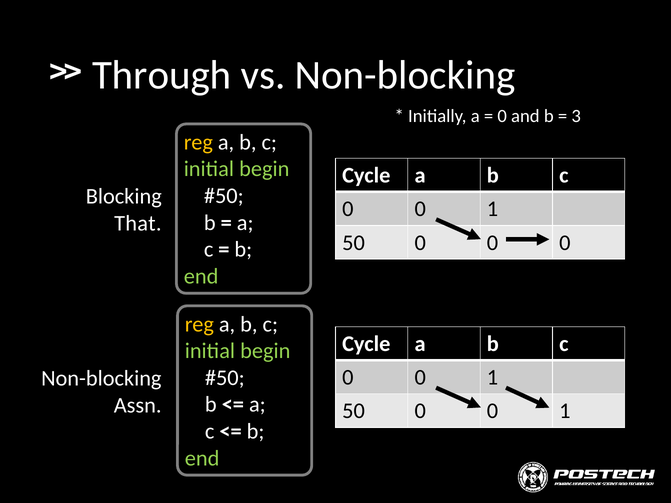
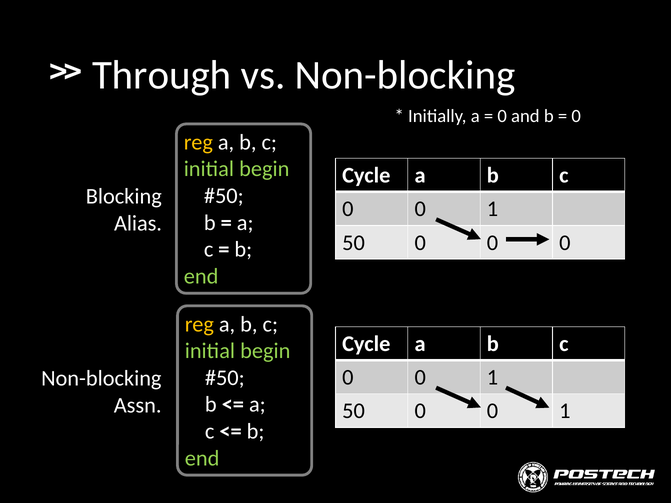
3 at (576, 116): 3 -> 0
That: That -> Alias
